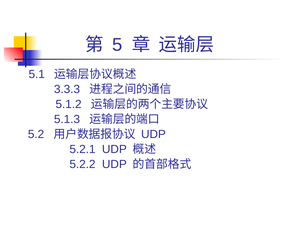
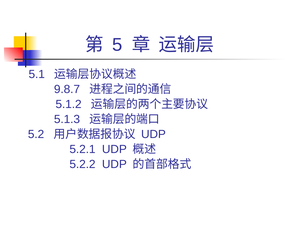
3.3.3: 3.3.3 -> 9.8.7
